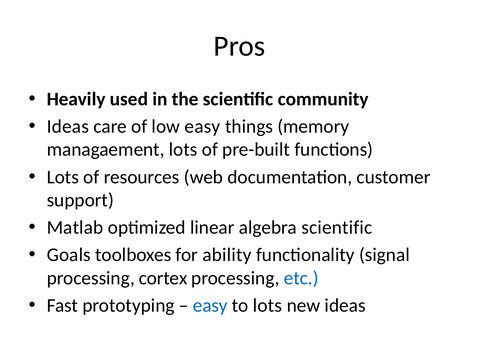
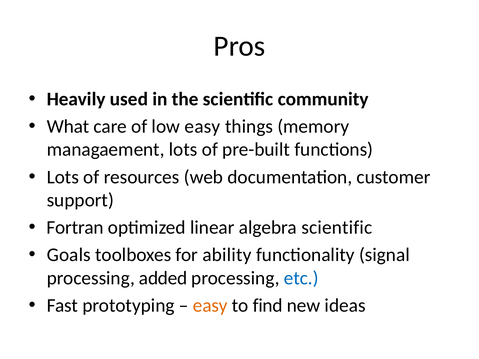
Ideas at (68, 127): Ideas -> What
Matlab: Matlab -> Fortran
cortex: cortex -> added
easy at (210, 306) colour: blue -> orange
to lots: lots -> find
